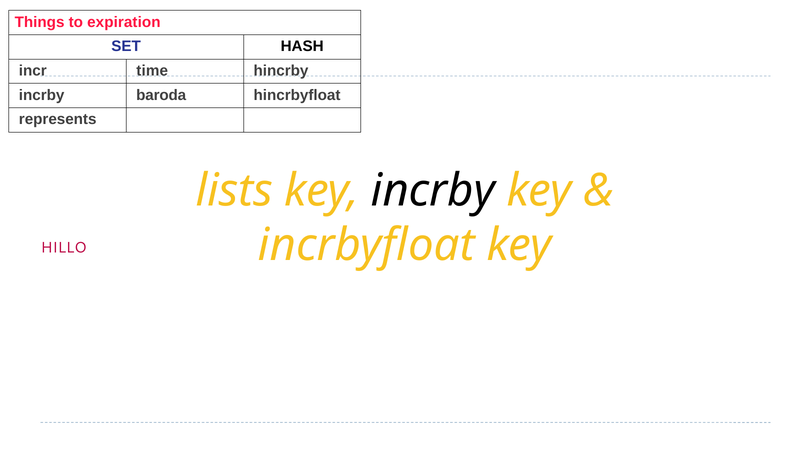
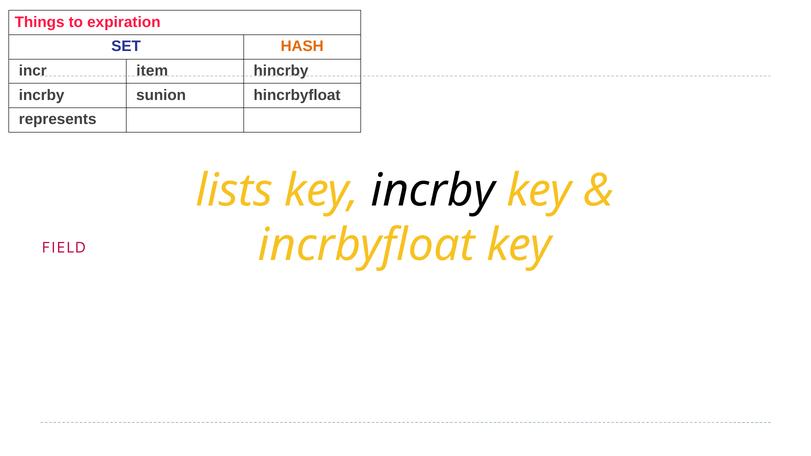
HASH colour: black -> orange
time: time -> item
baroda: baroda -> sunion
HILLO: HILLO -> FIELD
